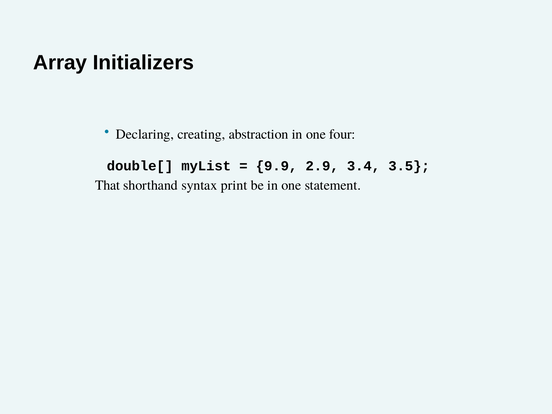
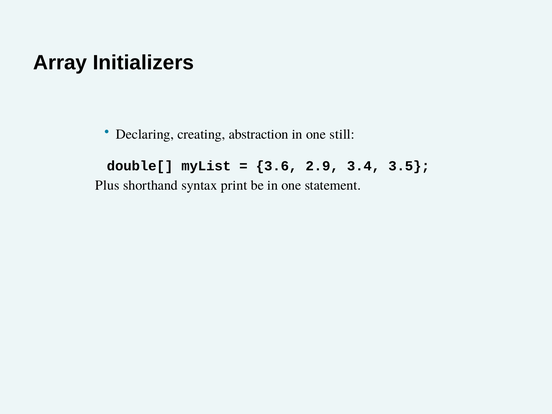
four: four -> still
9.9: 9.9 -> 3.6
That: That -> Plus
